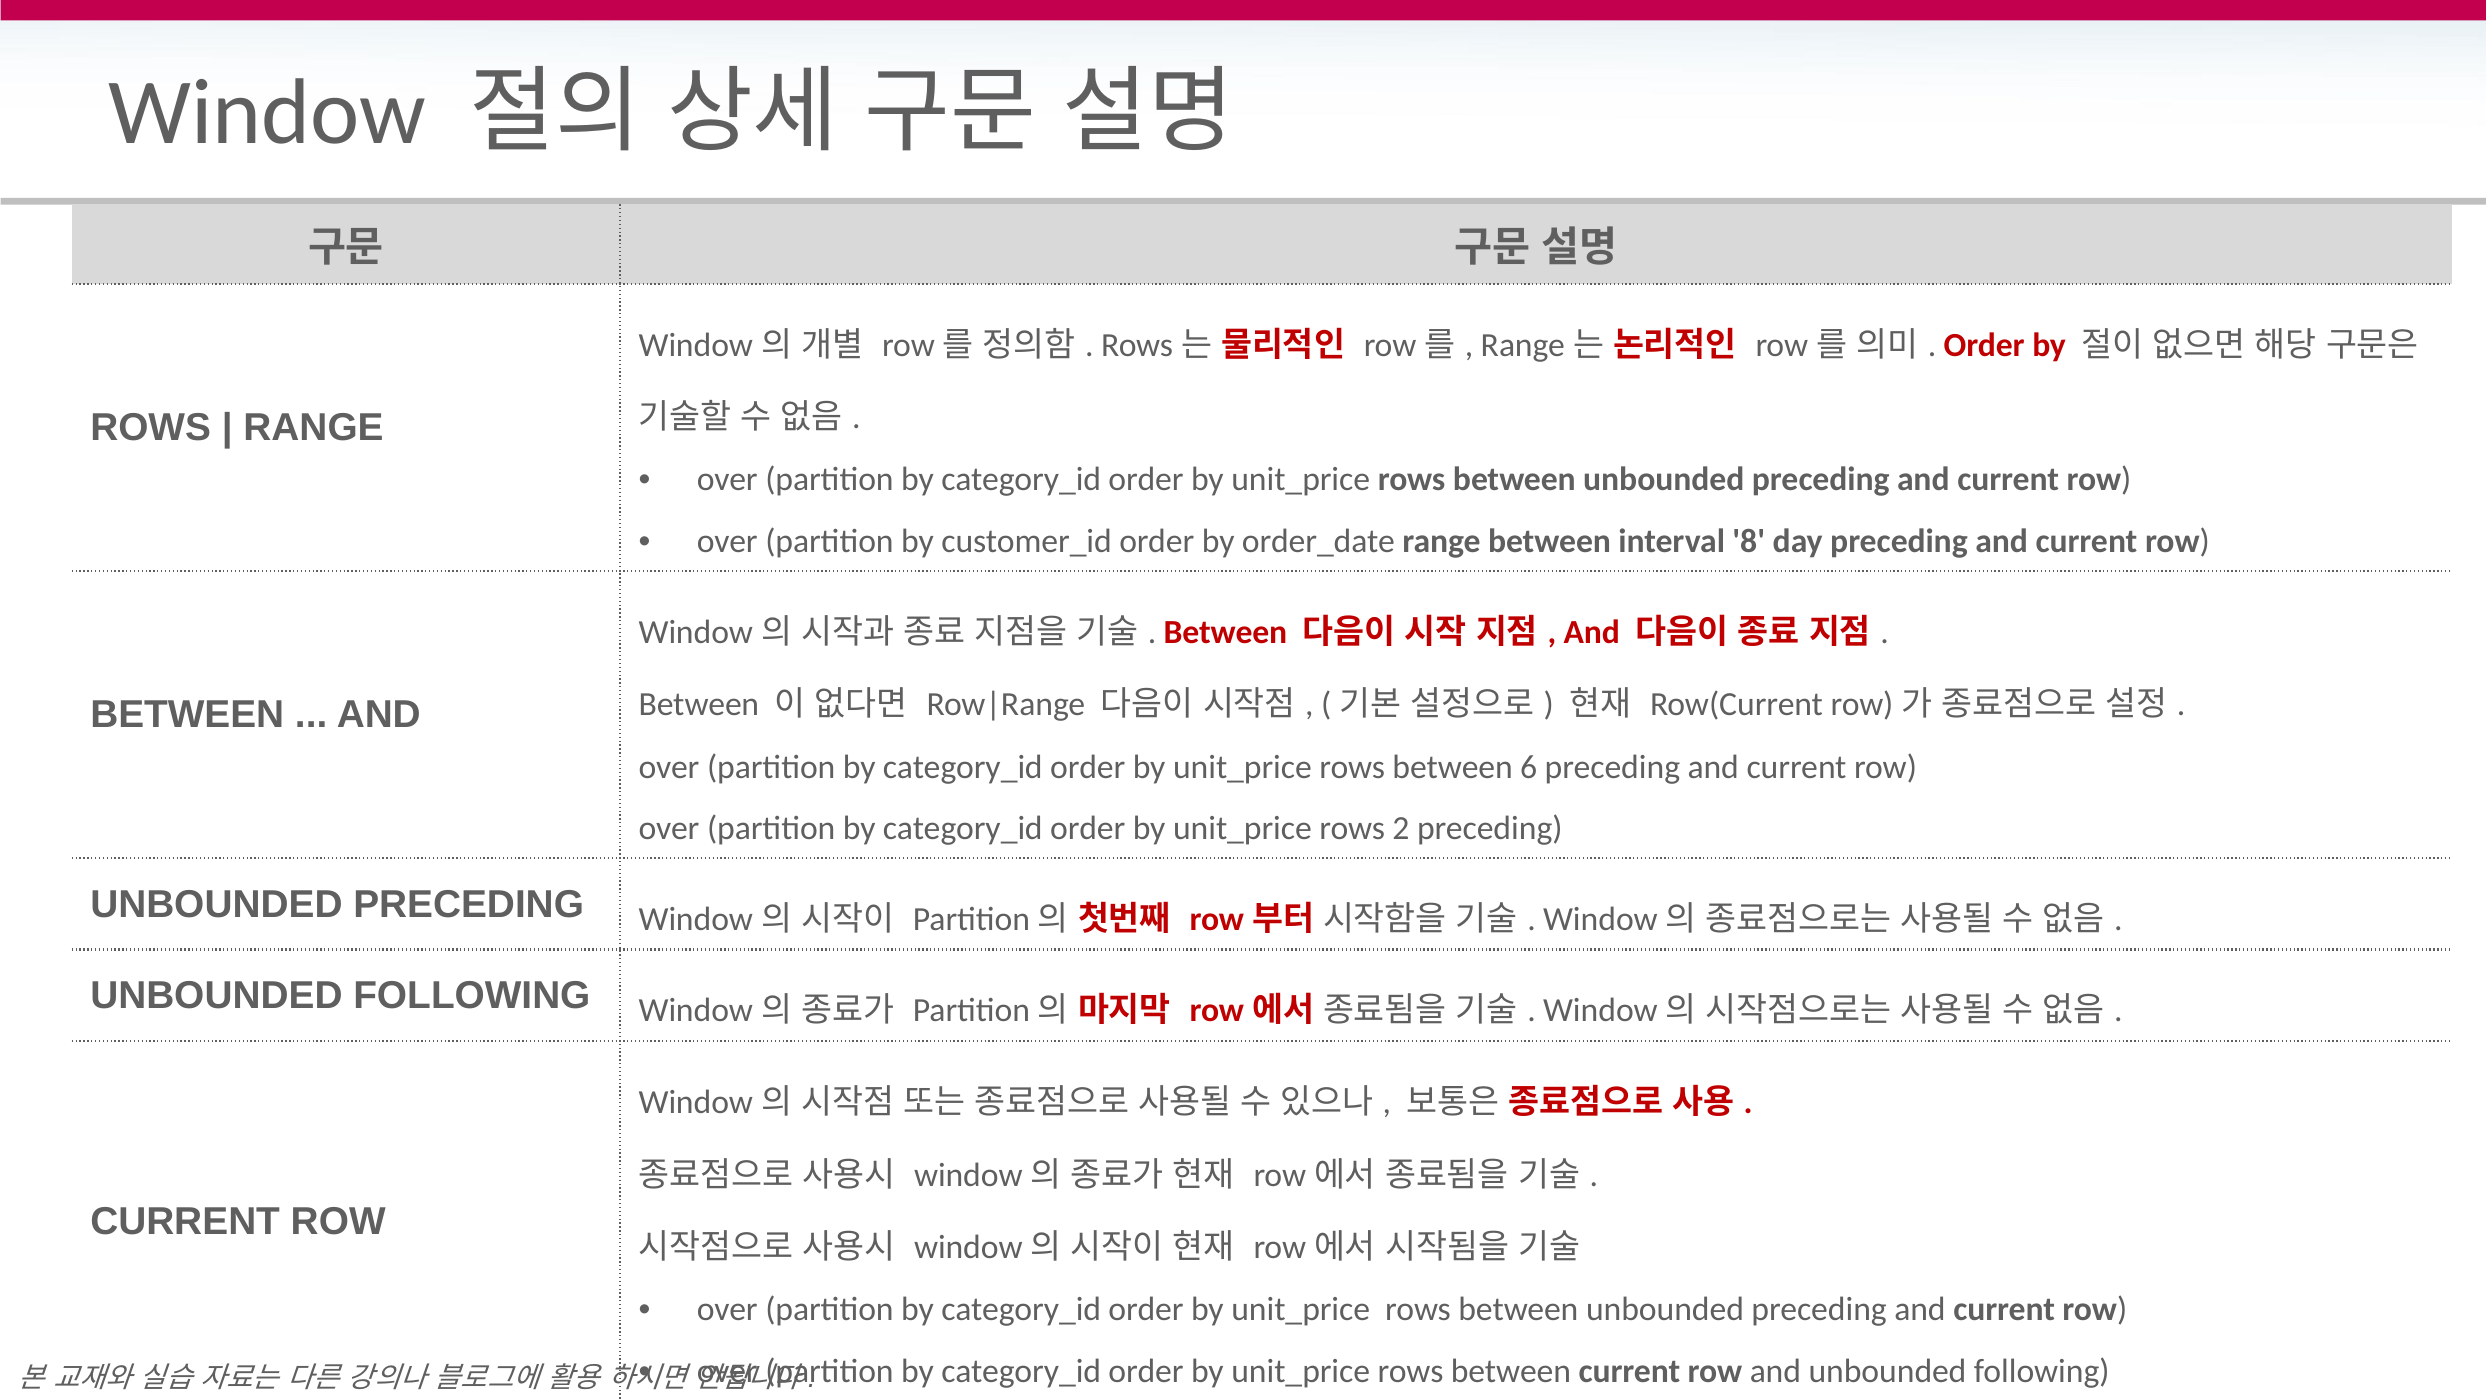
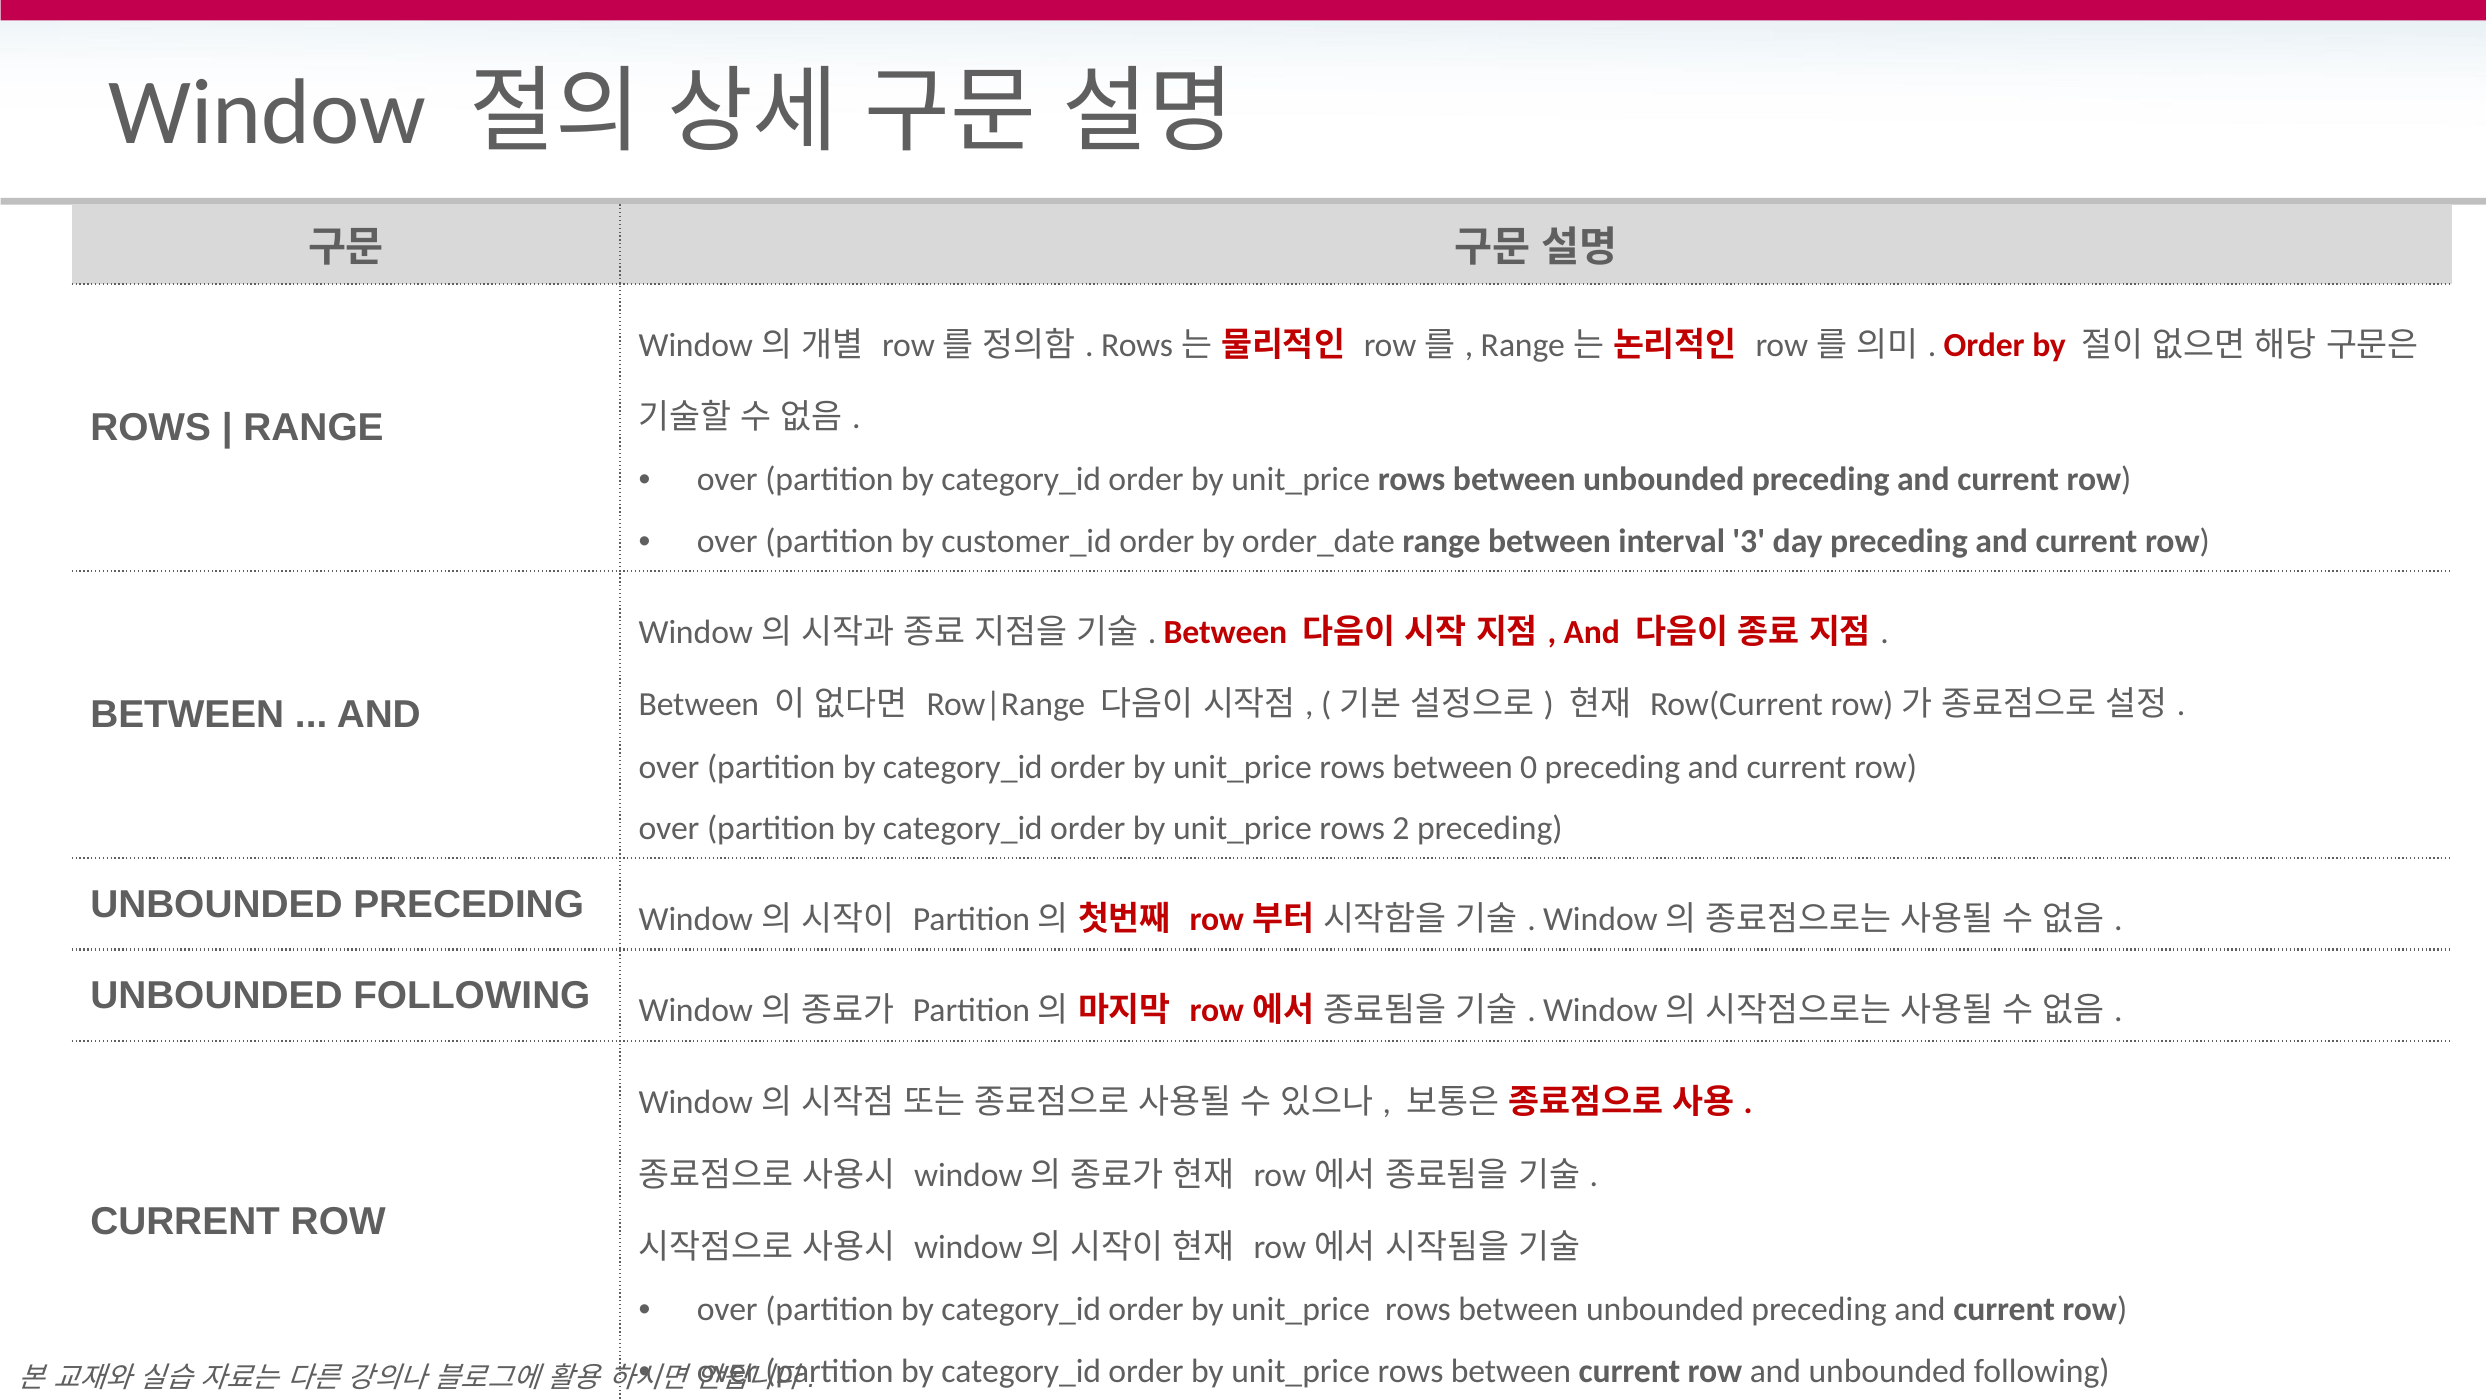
8: 8 -> 3
6: 6 -> 0
